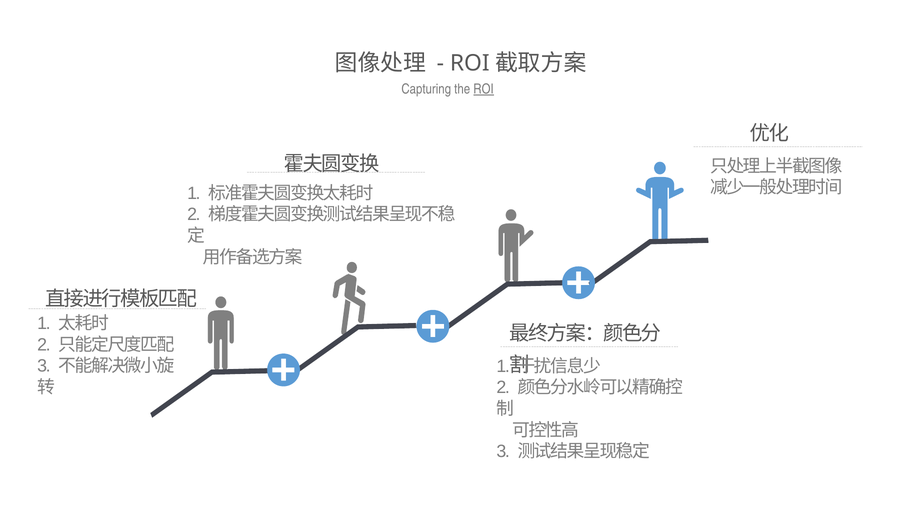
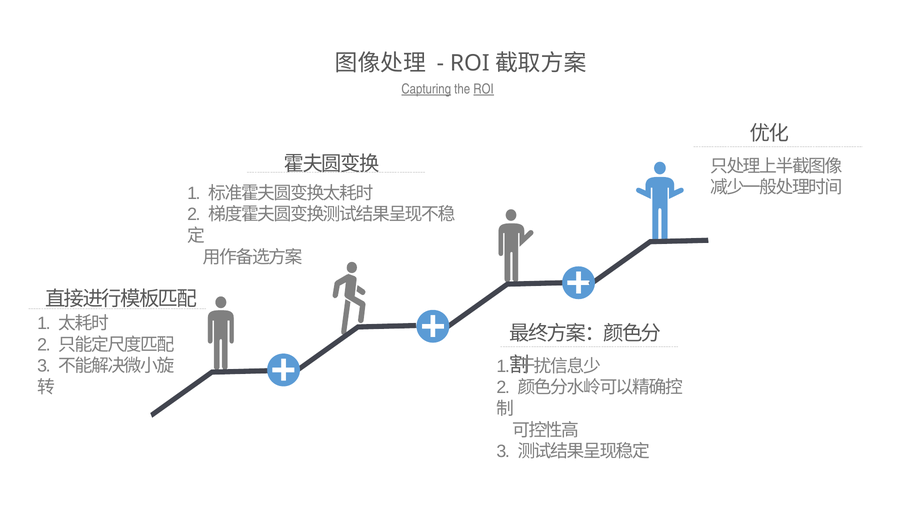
Capturing underline: none -> present
